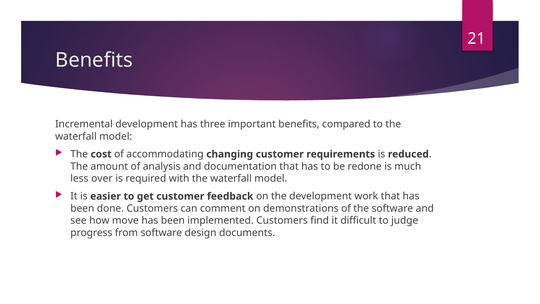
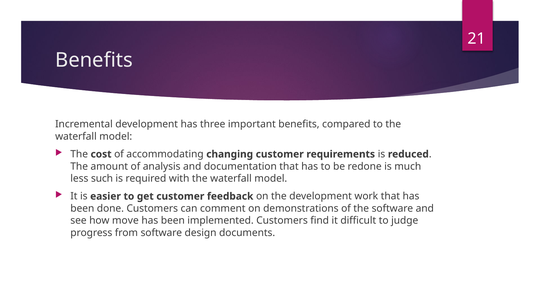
over: over -> such
